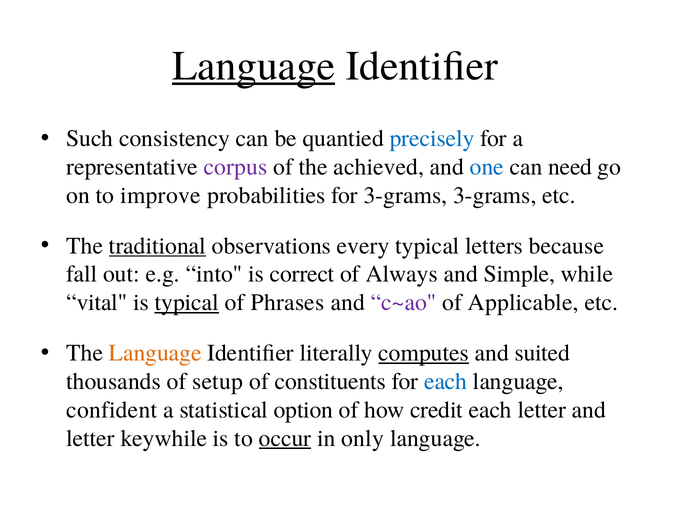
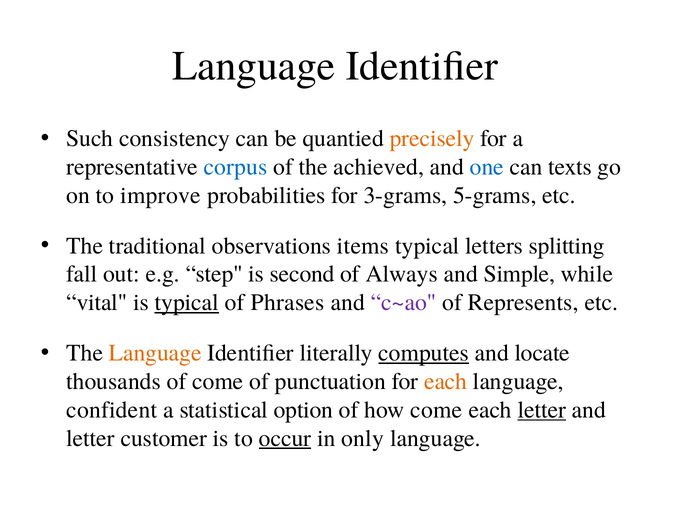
Language at (254, 66) underline: present -> none
precisely colour: blue -> orange
corpus colour: purple -> blue
need: need -> texts
3-grams 3-grams: 3-grams -> 5-grams
traditional underline: present -> none
every: every -> items
because: because -> splitting
into: into -> step
correct: correct -> second
Applicable: Applicable -> Represents
suited: suited -> locate
of setup: setup -> come
constituents: constituents -> punctuation
each at (446, 381) colour: blue -> orange
how credit: credit -> come
letter at (542, 410) underline: none -> present
keywhile: keywhile -> customer
